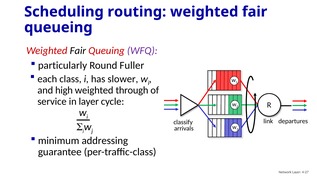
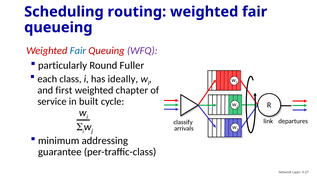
Fair at (78, 51) colour: black -> blue
slower: slower -> ideally
high: high -> first
through: through -> chapter
in layer: layer -> built
